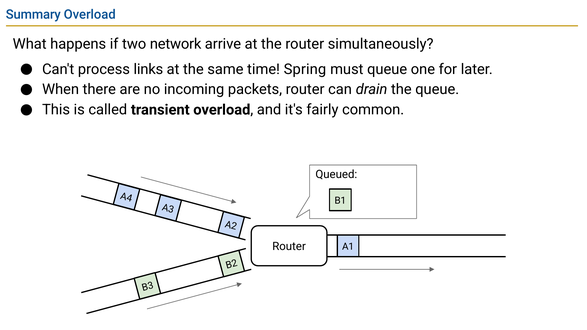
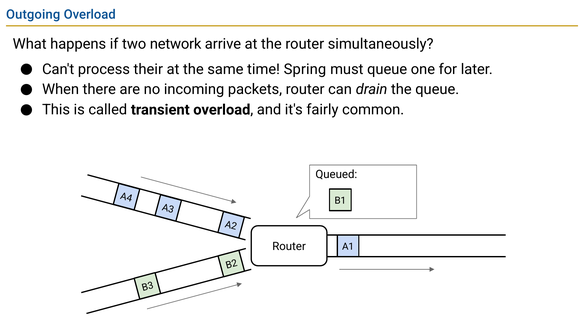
Summary: Summary -> Outgoing
links: links -> their
